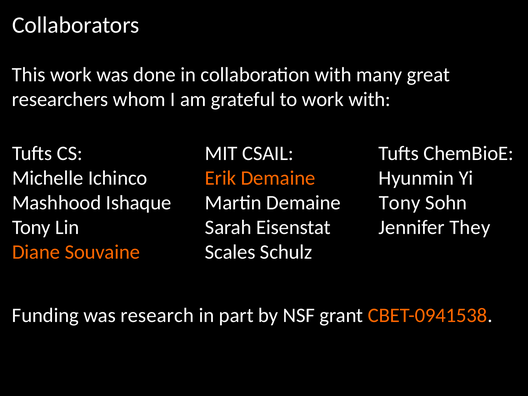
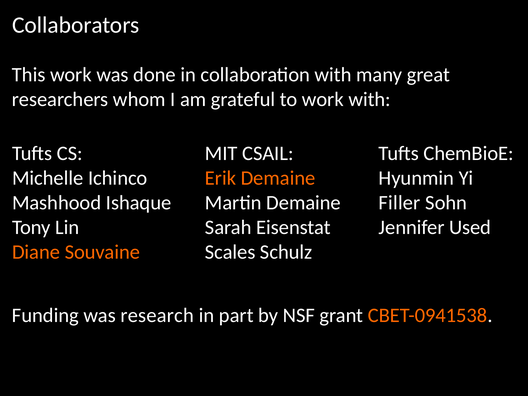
Tony at (400, 203): Tony -> Filler
They: They -> Used
